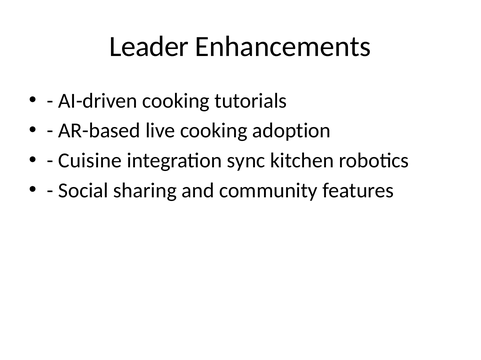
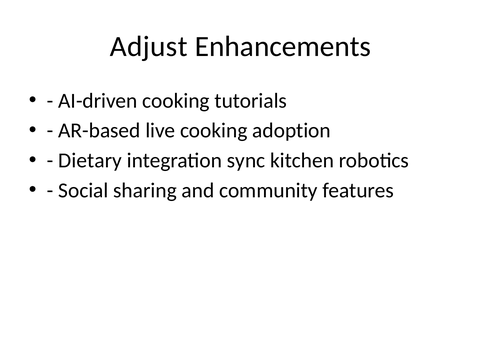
Leader: Leader -> Adjust
Cuisine: Cuisine -> Dietary
